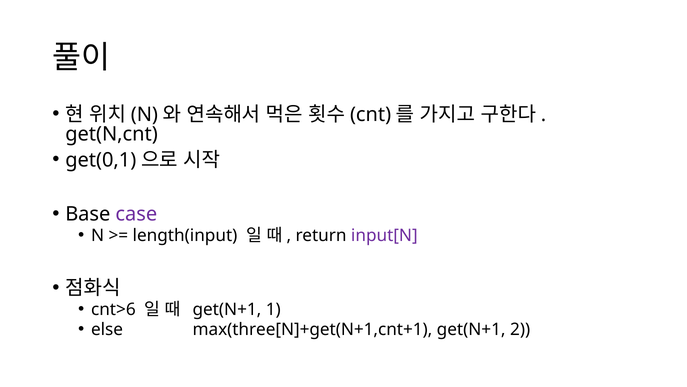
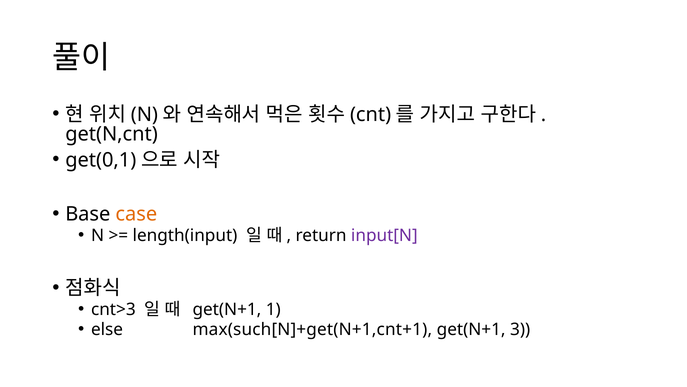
case colour: purple -> orange
cnt>6: cnt>6 -> cnt>3
max(three[N]+get(N+1,cnt+1: max(three[N]+get(N+1,cnt+1 -> max(such[N]+get(N+1,cnt+1
2: 2 -> 3
